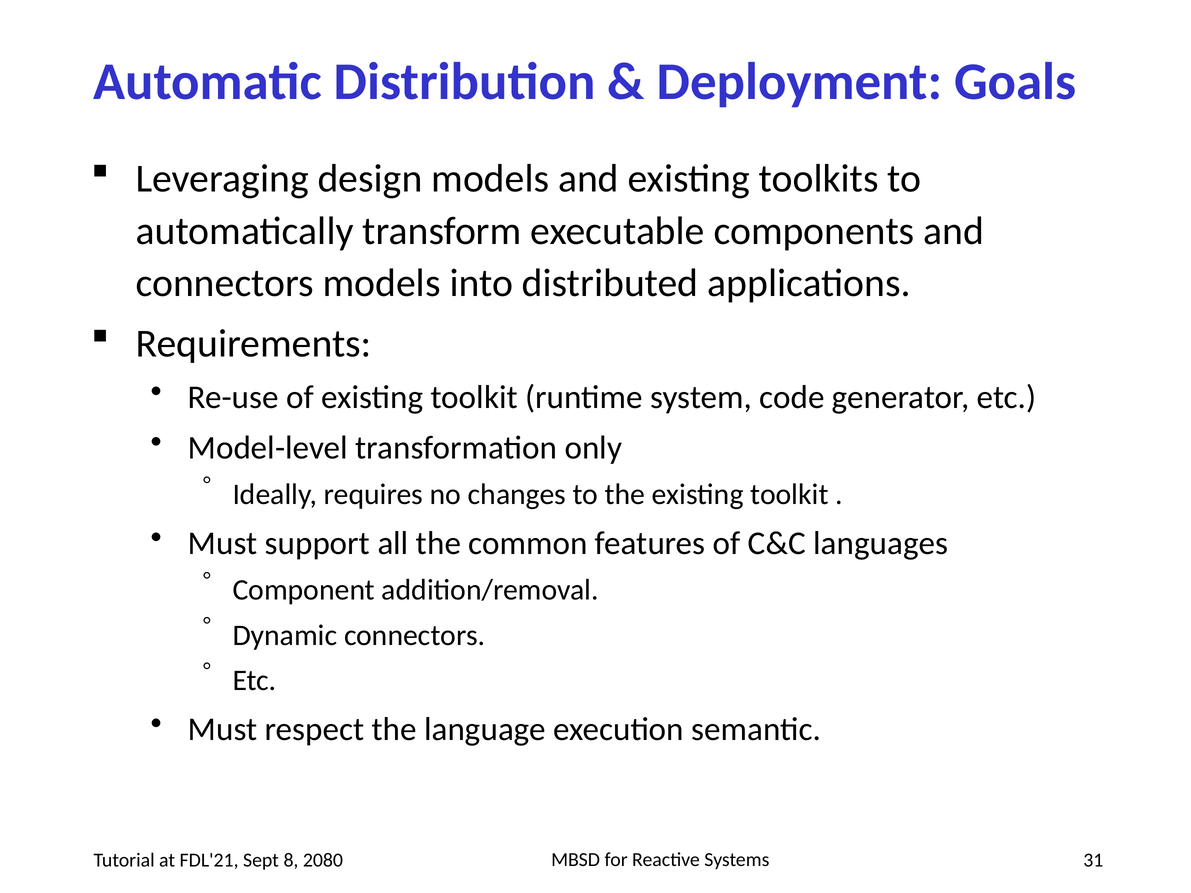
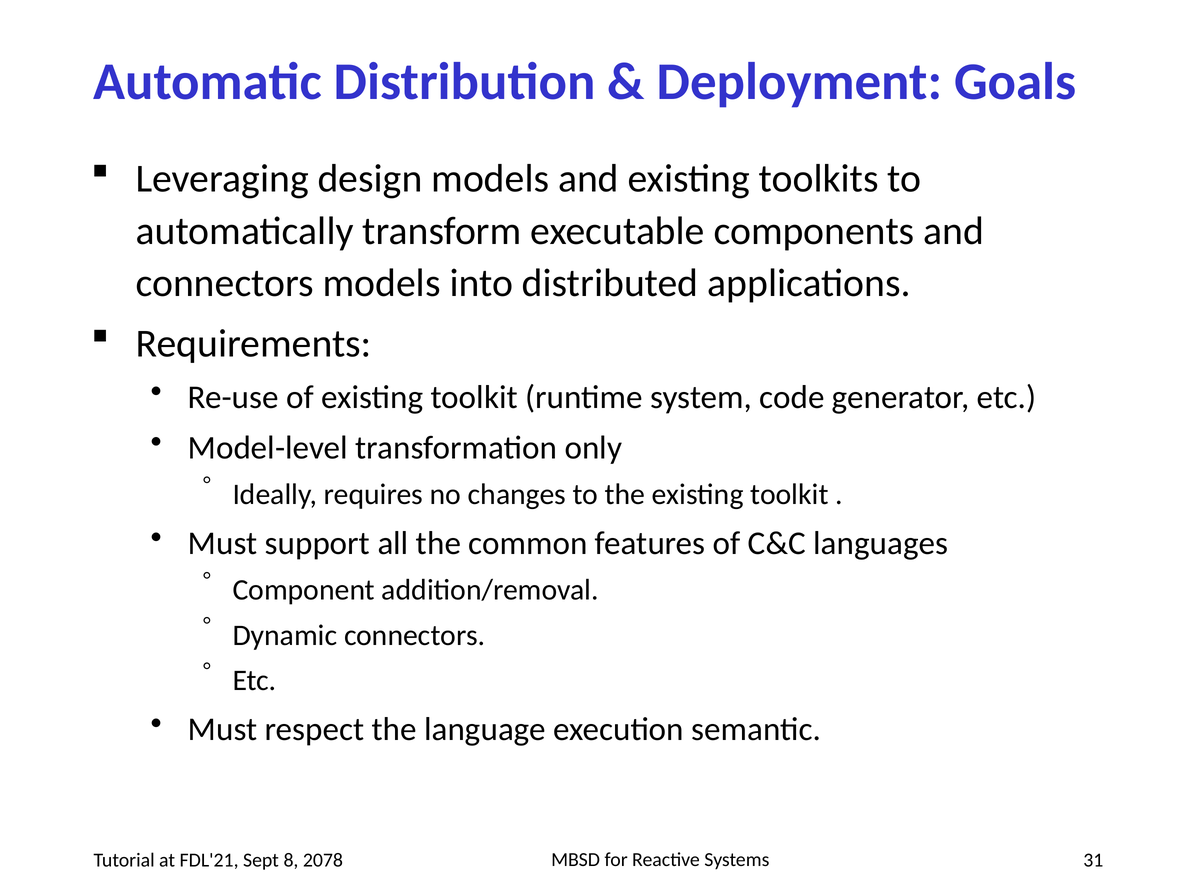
2080: 2080 -> 2078
